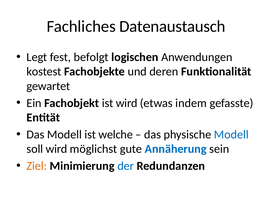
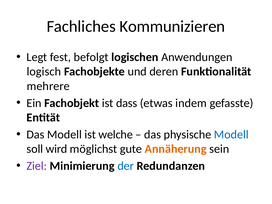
Datenaustausch: Datenaustausch -> Kommunizieren
kostest: kostest -> logisch
gewartet: gewartet -> mehrere
ist wird: wird -> dass
Annäherung colour: blue -> orange
Ziel colour: orange -> purple
